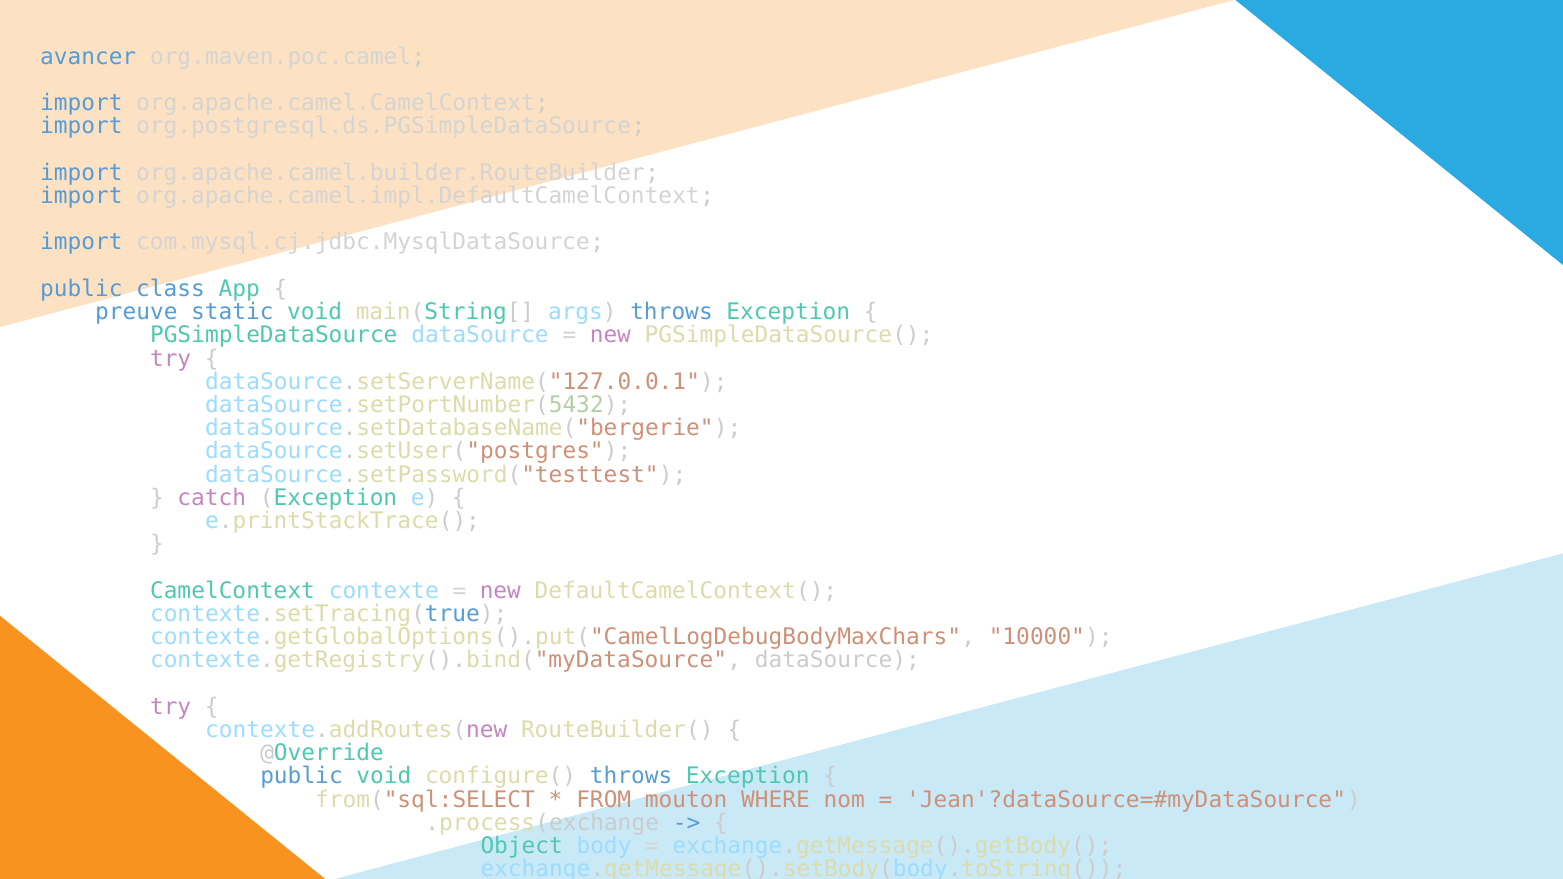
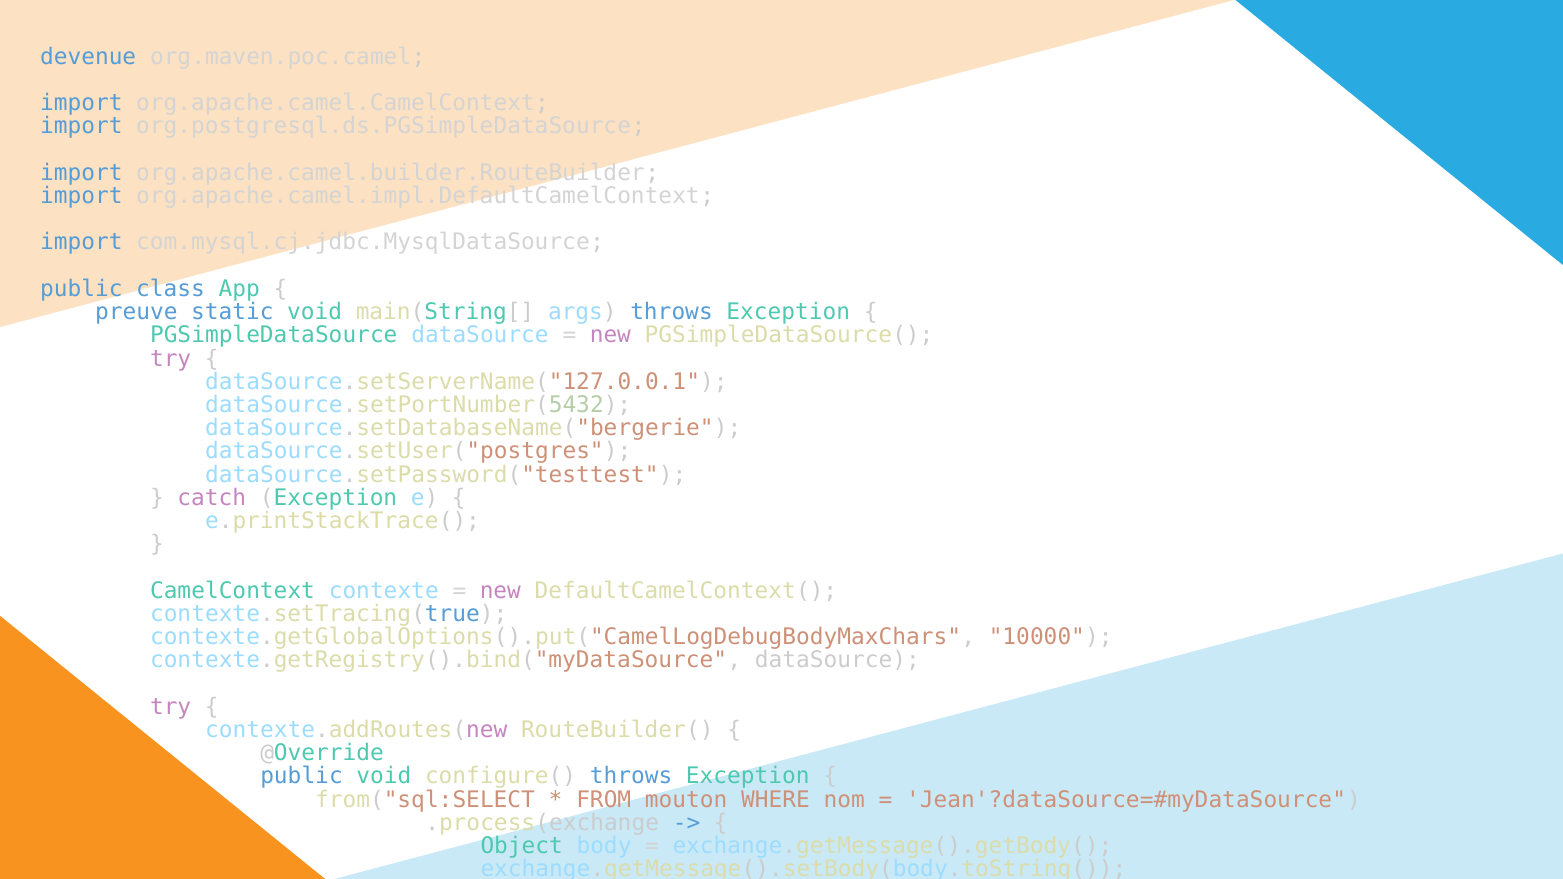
avancer: avancer -> devenue
